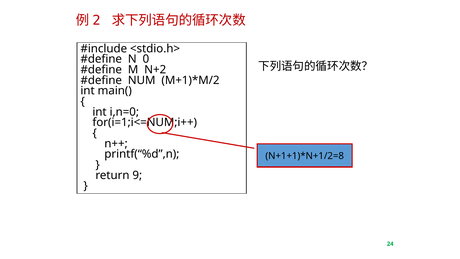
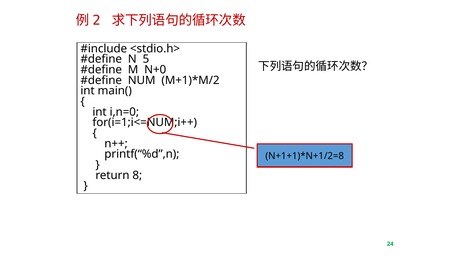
0: 0 -> 5
N+2: N+2 -> N+0
9: 9 -> 8
